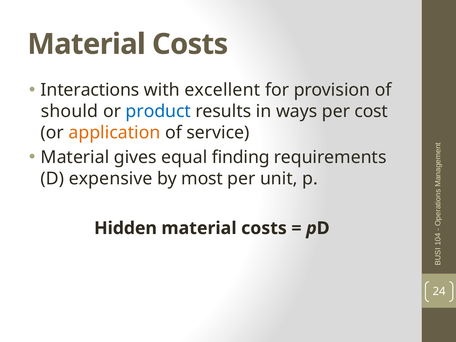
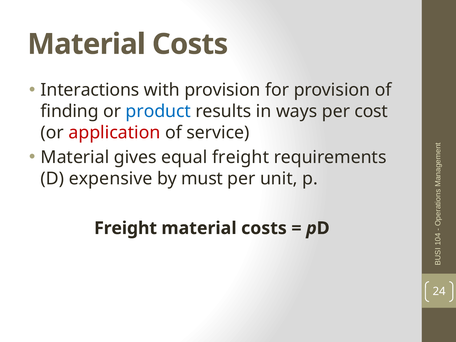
with excellent: excellent -> provision
should: should -> finding
application colour: orange -> red
equal finding: finding -> freight
most: most -> must
Hidden at (126, 228): Hidden -> Freight
